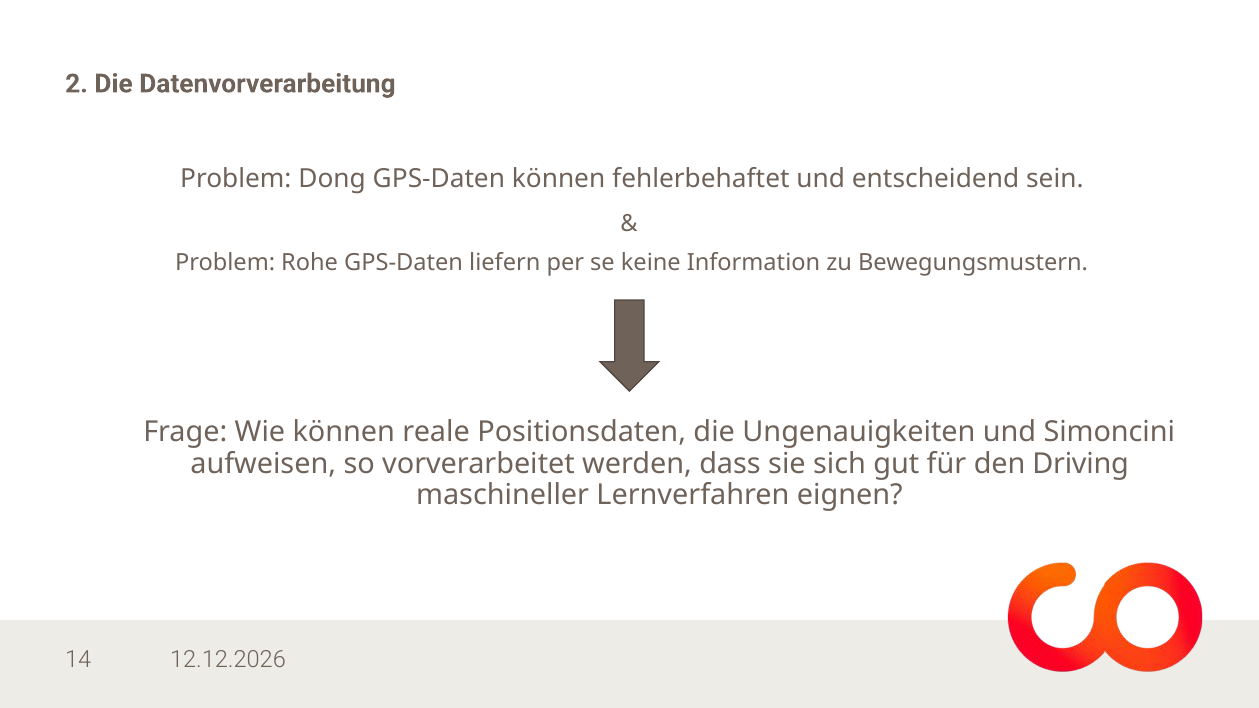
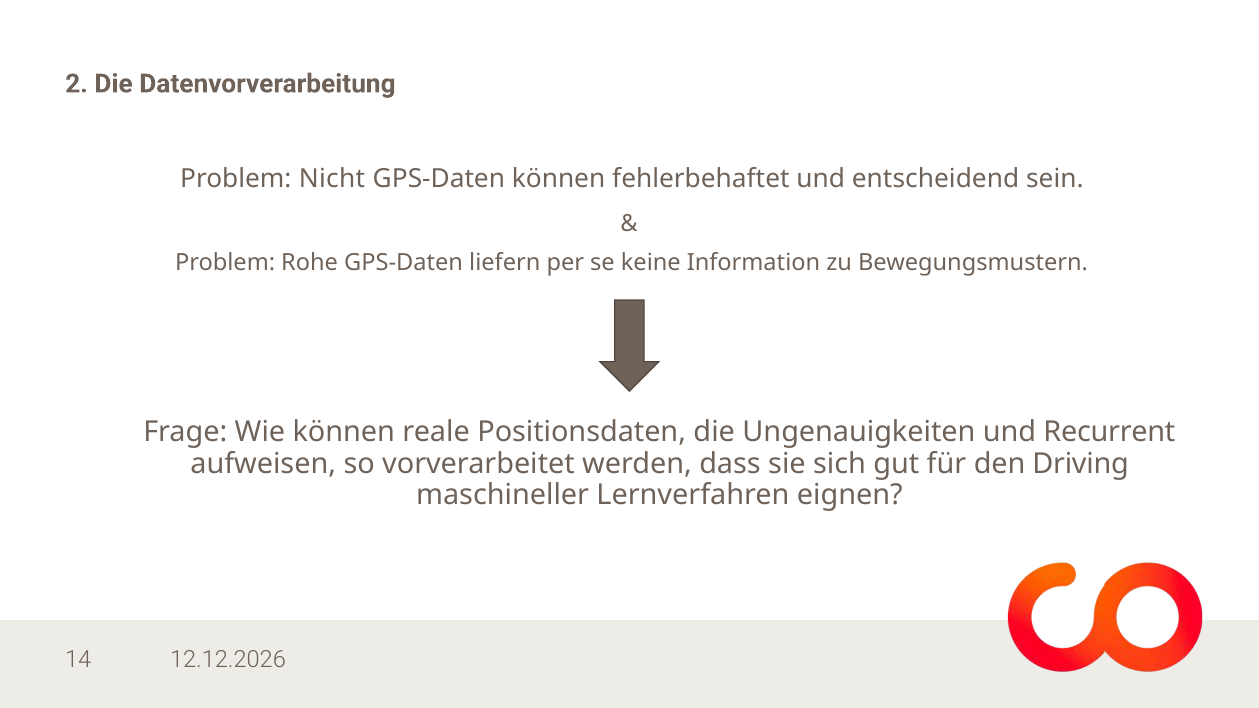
Dong: Dong -> Nicht
Simoncini: Simoncini -> Recurrent
